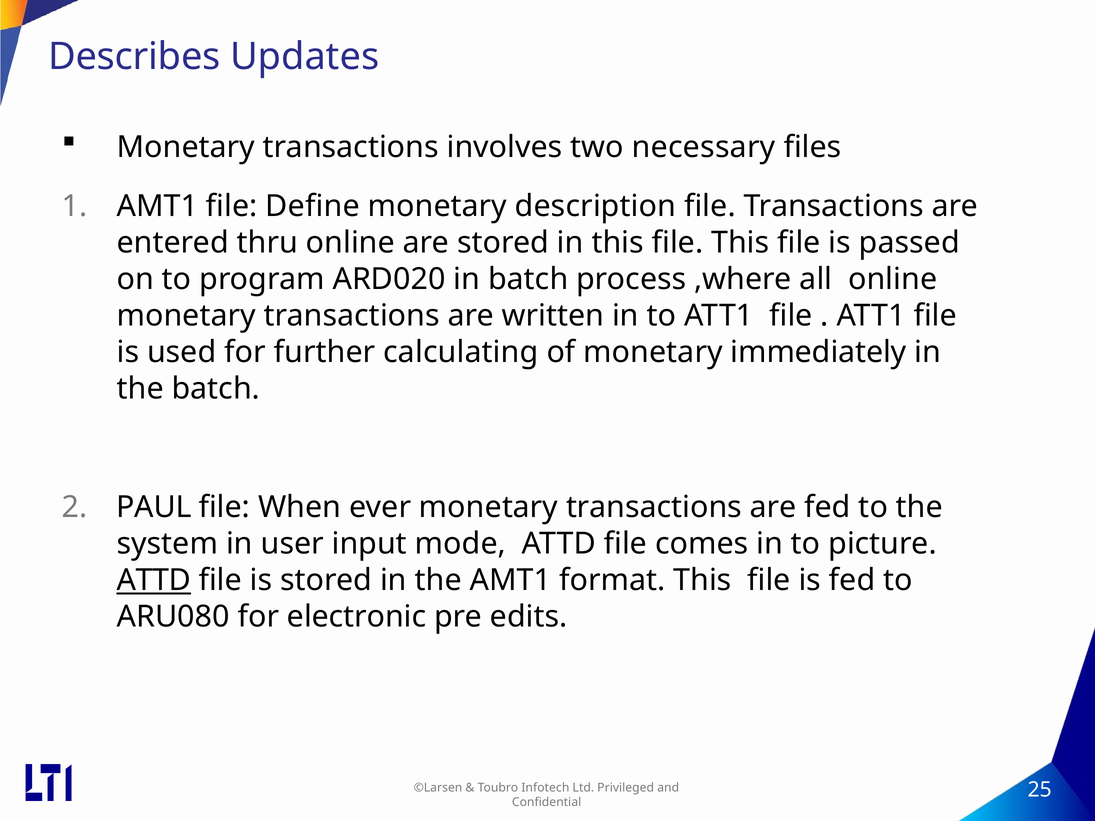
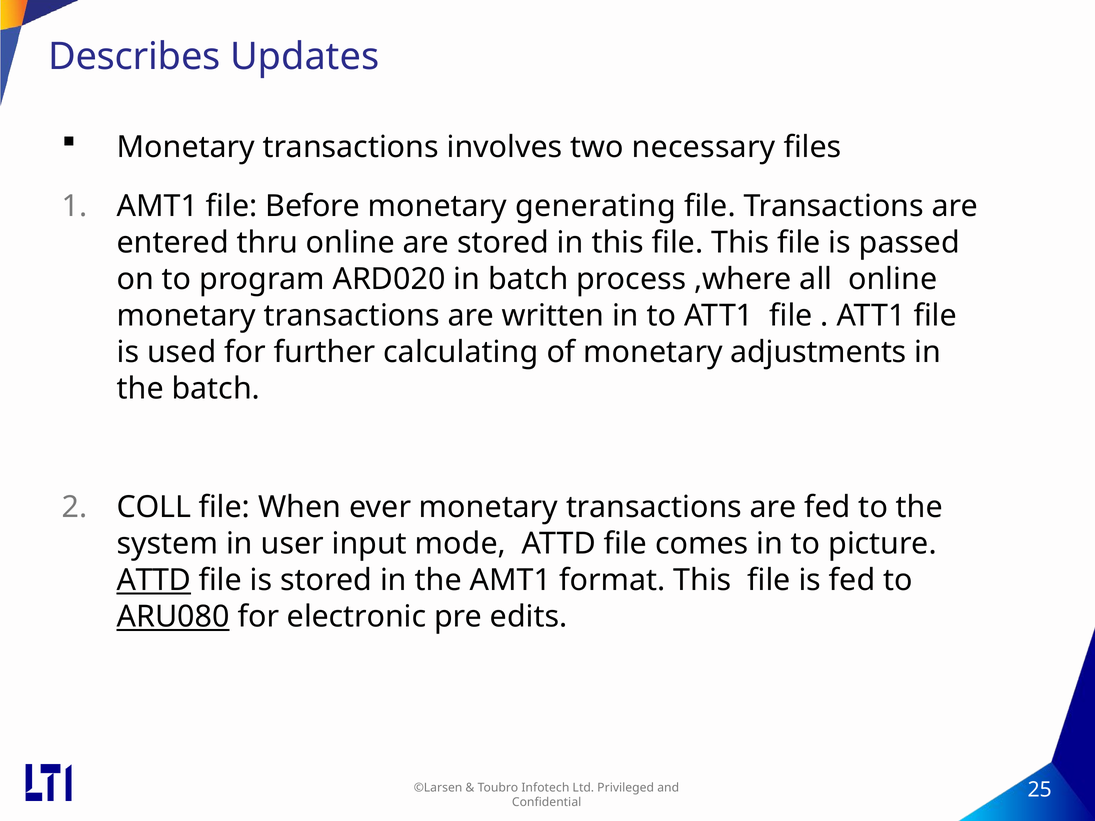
Define: Define -> Before
description: description -> generating
immediately: immediately -> adjustments
PAUL: PAUL -> COLL
ARU080 underline: none -> present
